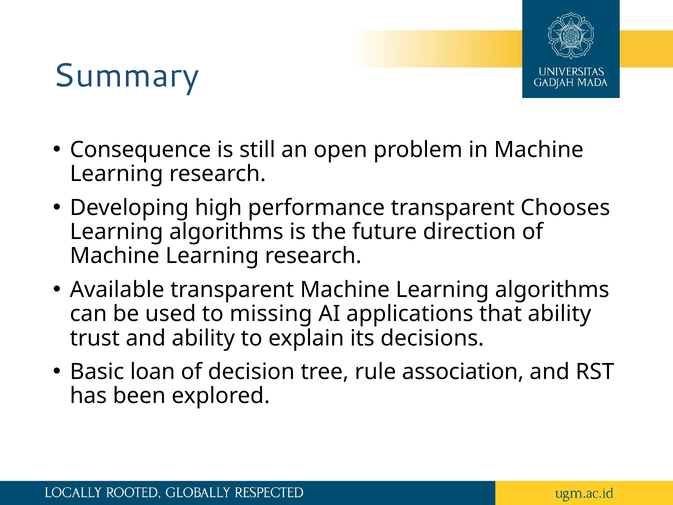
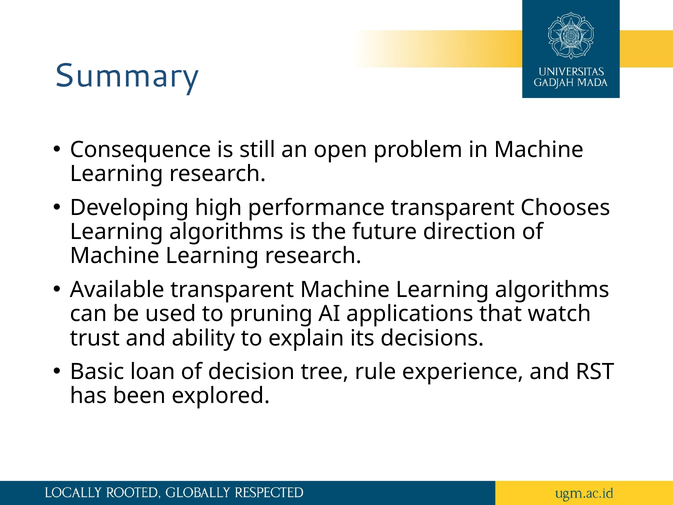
missing: missing -> pruning
that ability: ability -> watch
association: association -> experience
